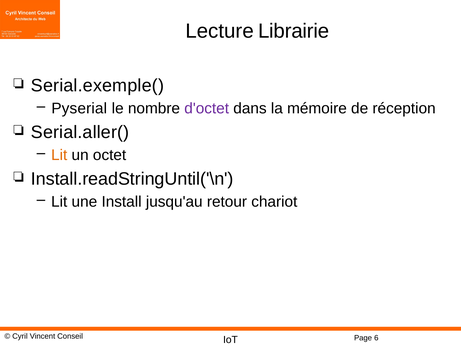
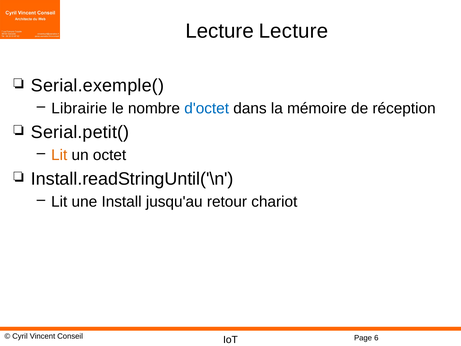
Lecture Librairie: Librairie -> Lecture
Pyserial: Pyserial -> Librairie
d'octet colour: purple -> blue
Serial.aller(: Serial.aller( -> Serial.petit(
